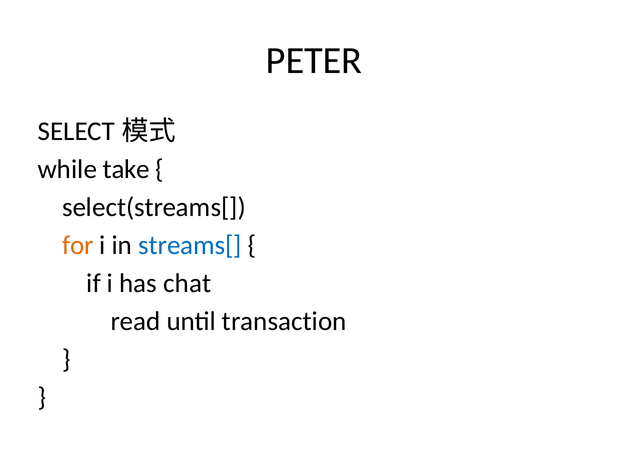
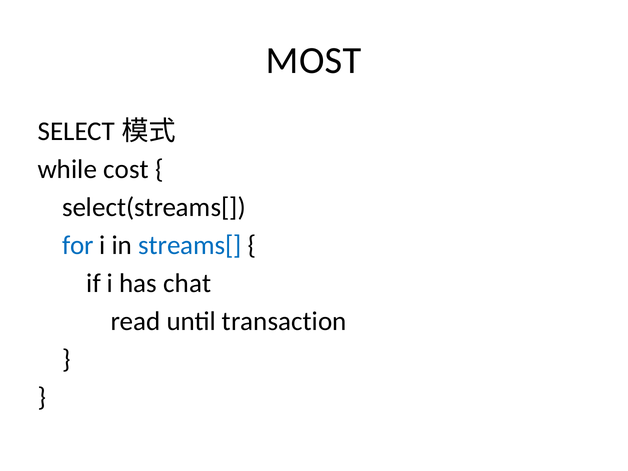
PETER: PETER -> MOST
take: take -> cost
for colour: orange -> blue
